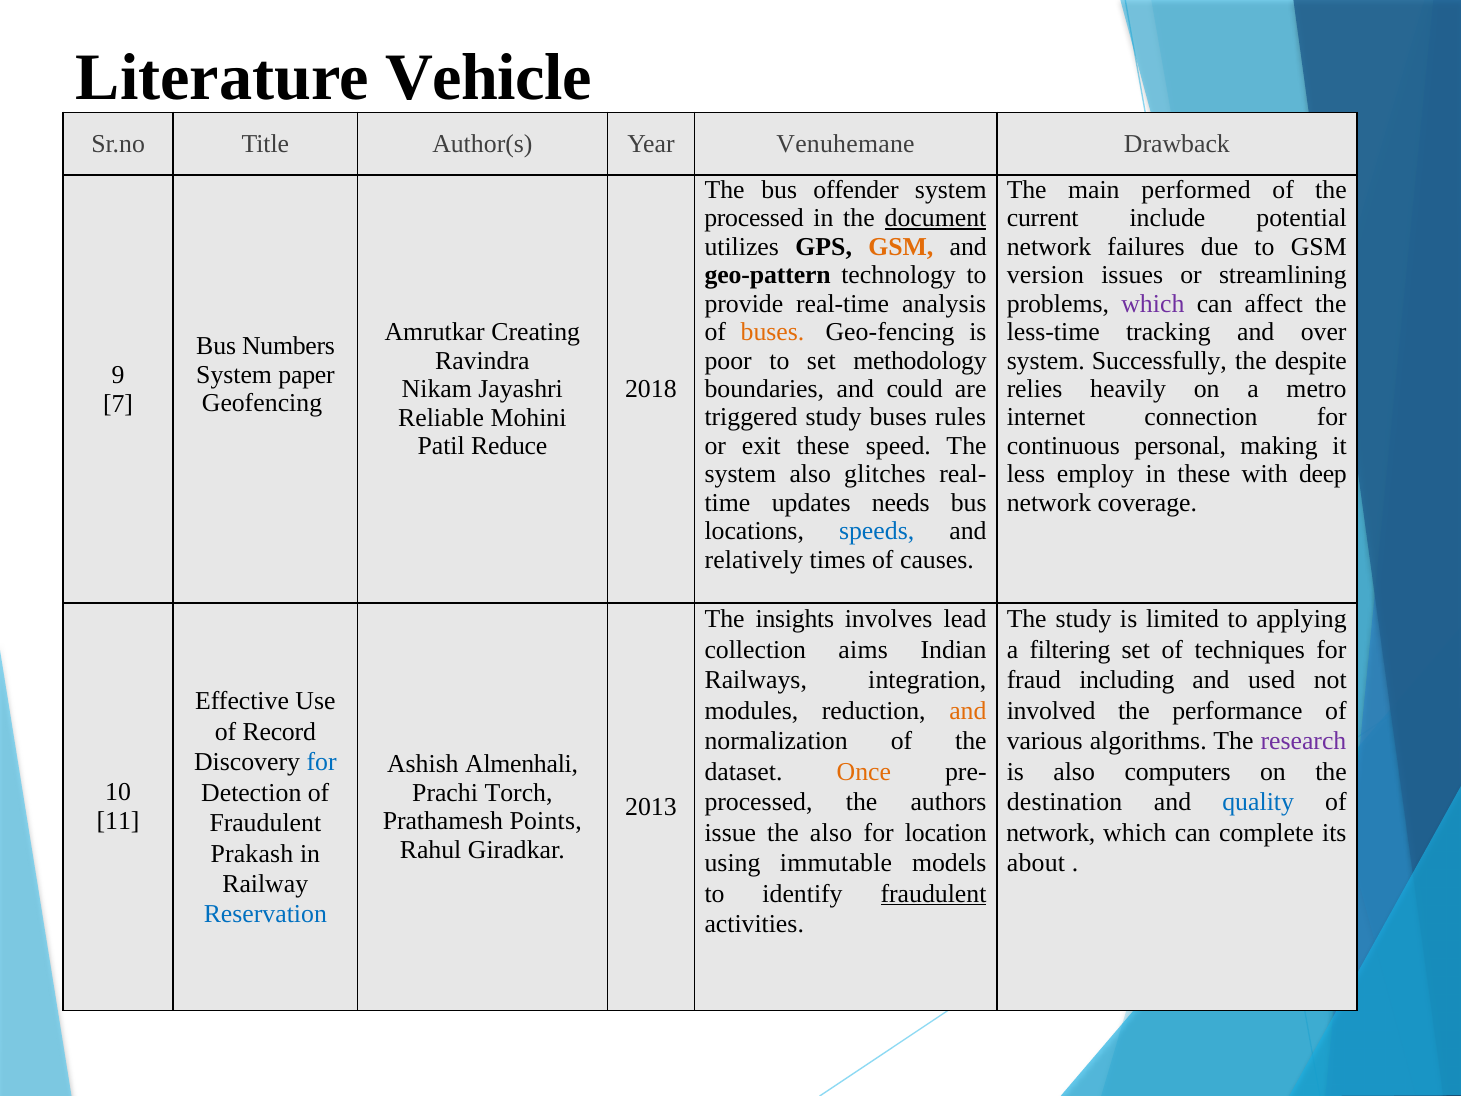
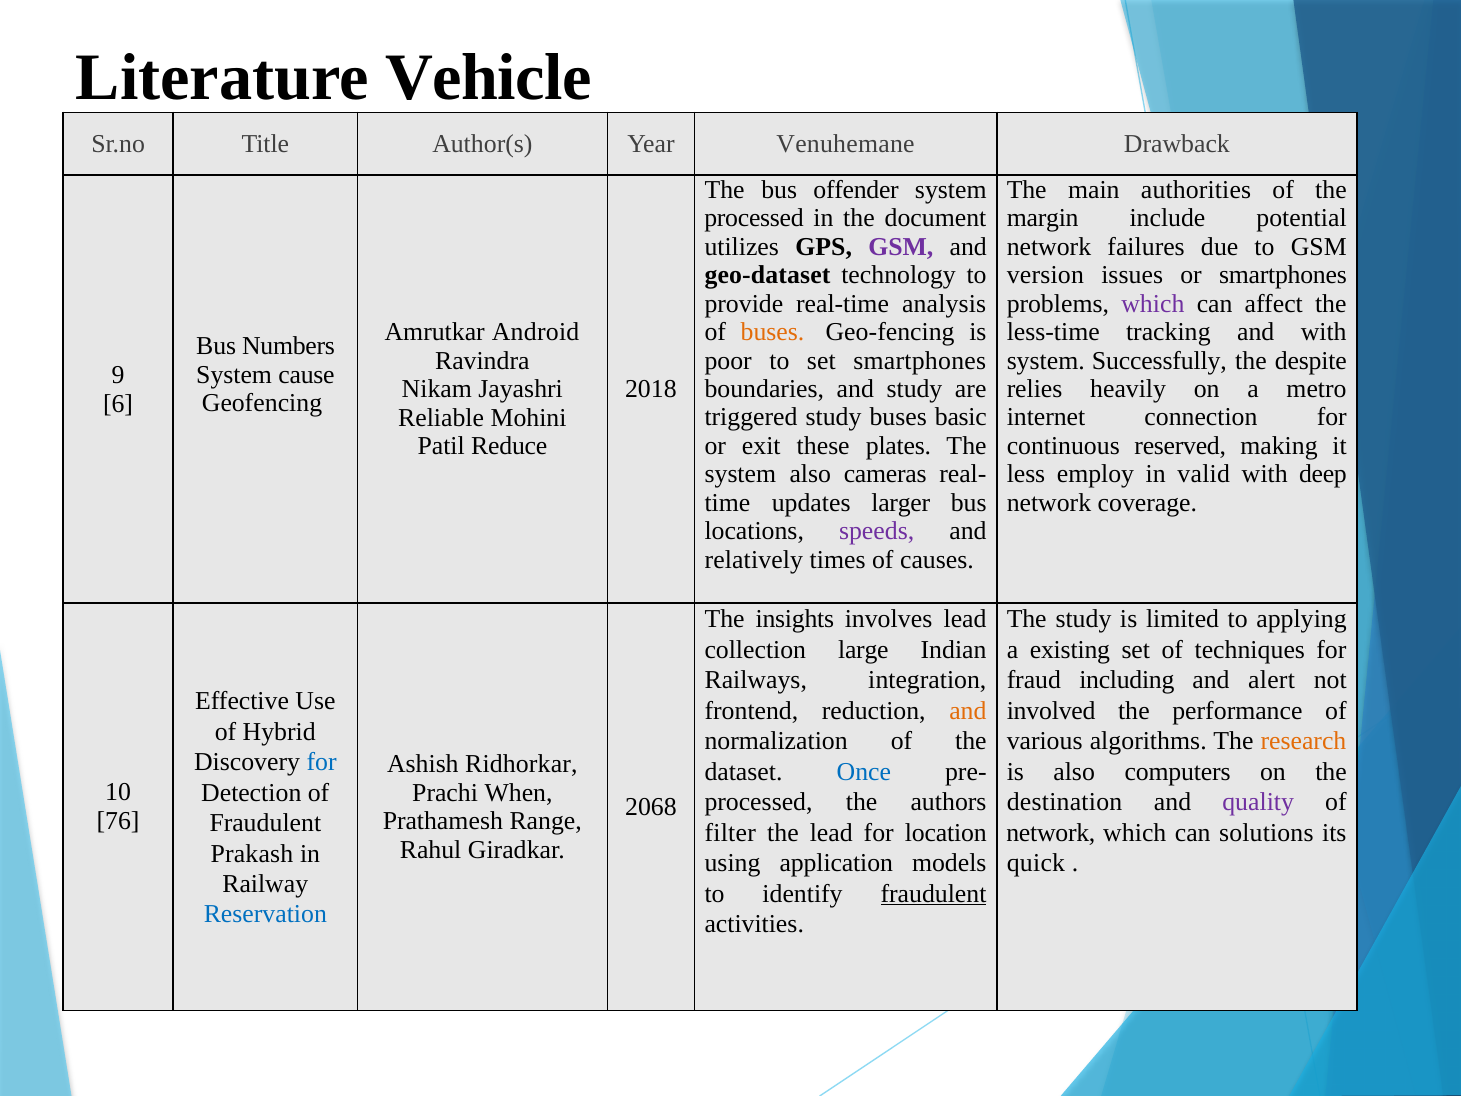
performed: performed -> authorities
document underline: present -> none
current: current -> margin
GSM at (901, 246) colour: orange -> purple
geo-pattern: geo-pattern -> geo-dataset
or streamlining: streamlining -> smartphones
Creating: Creating -> Android
and over: over -> with
set methodology: methodology -> smartphones
paper: paper -> cause
and could: could -> study
7: 7 -> 6
rules: rules -> basic
speed: speed -> plates
personal: personal -> reserved
glitches: glitches -> cameras
in these: these -> valid
needs: needs -> larger
speeds colour: blue -> purple
aims: aims -> large
filtering: filtering -> existing
used: used -> alert
modules: modules -> frontend
Record: Record -> Hybrid
research colour: purple -> orange
Almenhali: Almenhali -> Ridhorkar
Once colour: orange -> blue
Torch: Torch -> When
quality colour: blue -> purple
2013: 2013 -> 2068
11: 11 -> 76
Points: Points -> Range
issue: issue -> filter
the also: also -> lead
complete: complete -> solutions
immutable: immutable -> application
about: about -> quick
